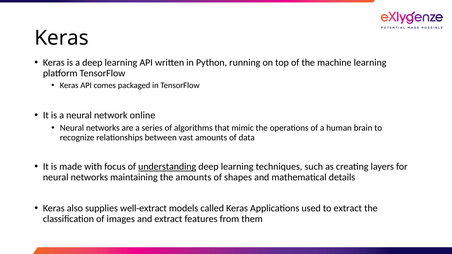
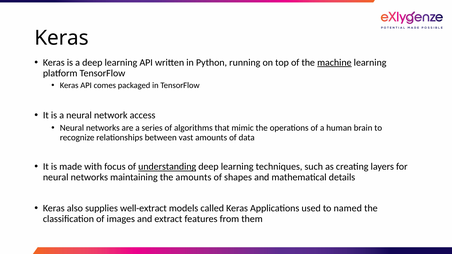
machine underline: none -> present
online: online -> access
to extract: extract -> named
